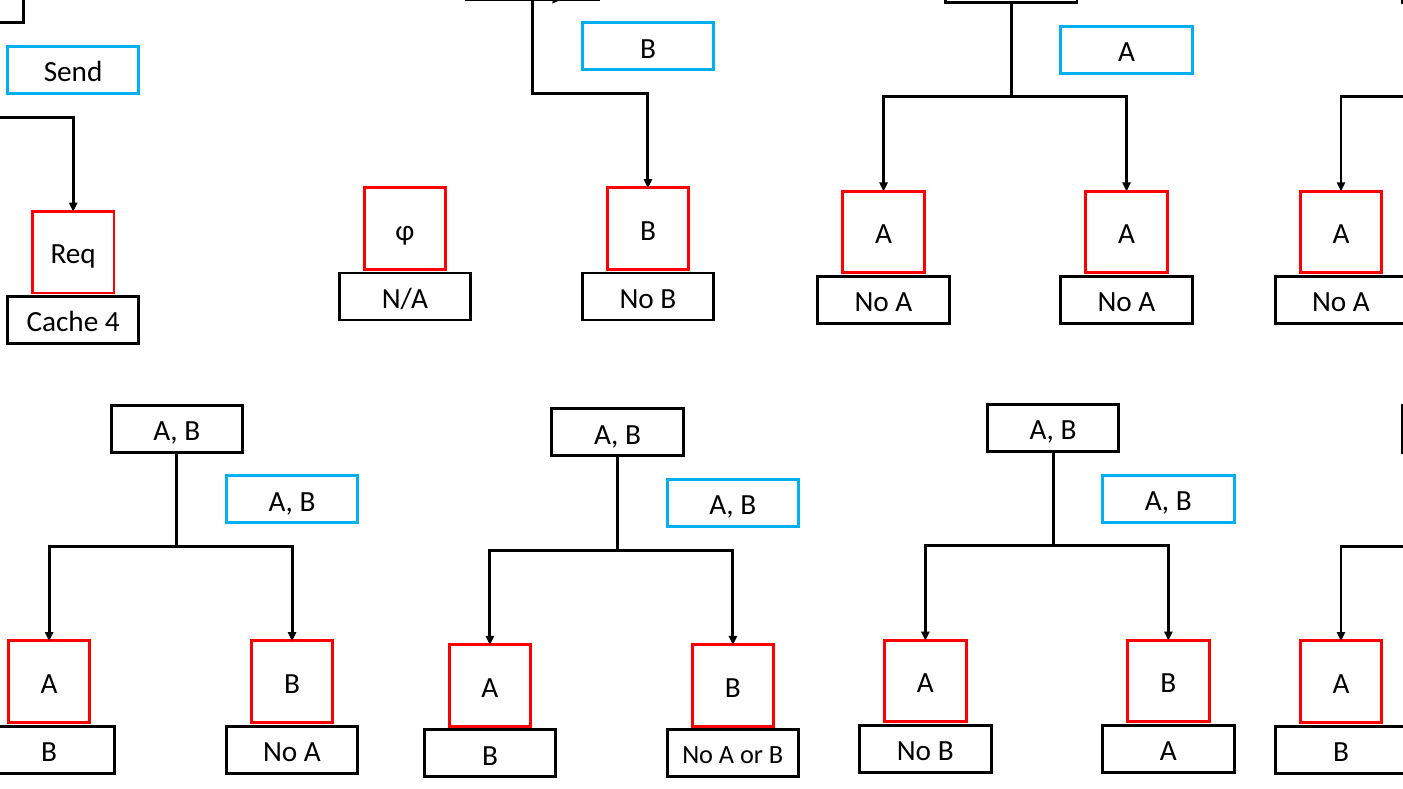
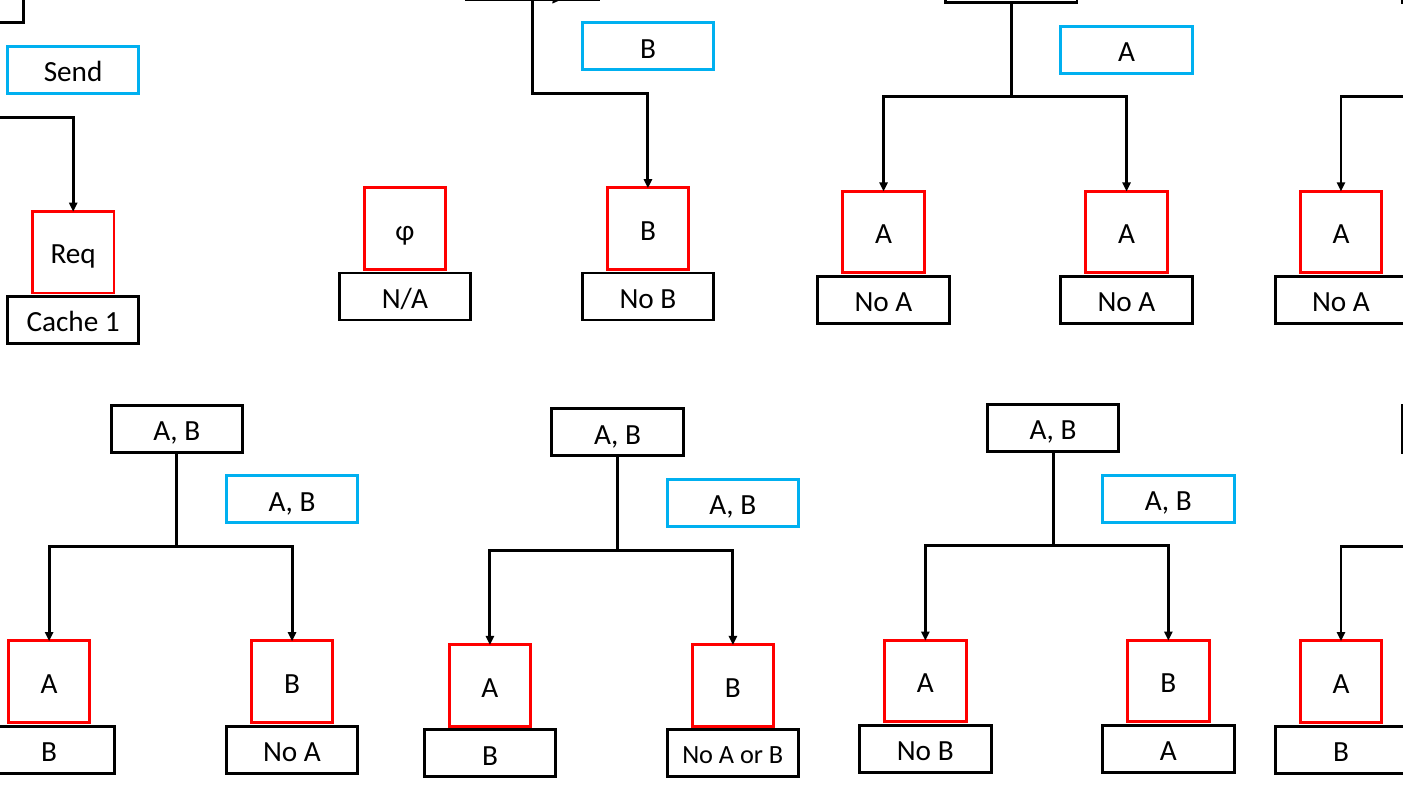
4: 4 -> 1
